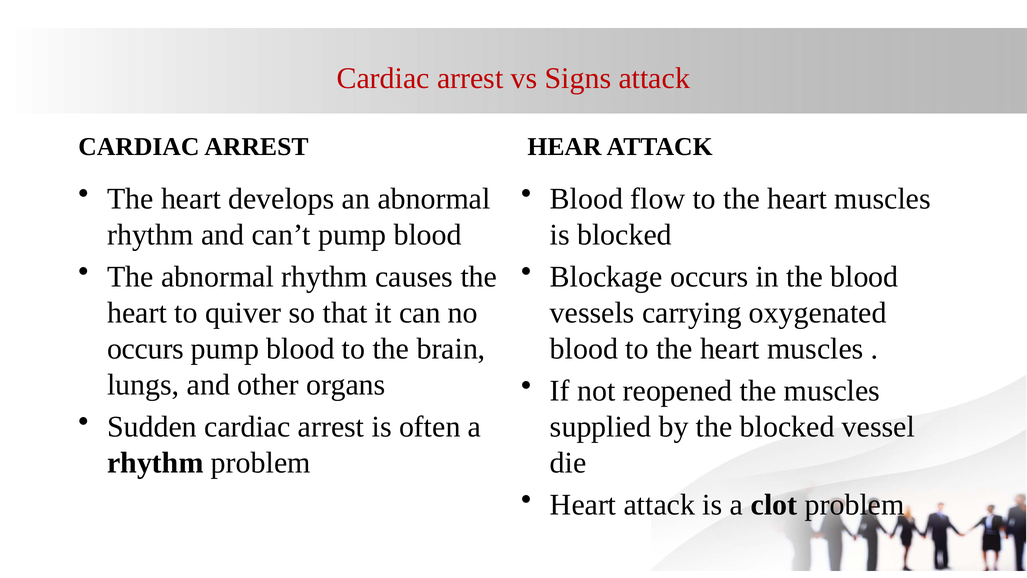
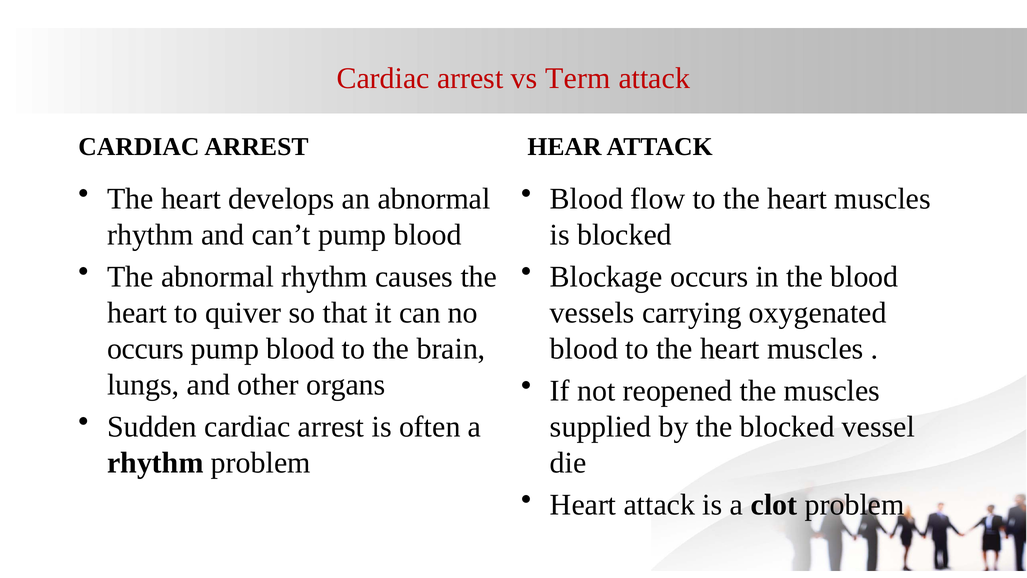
Signs: Signs -> Term
